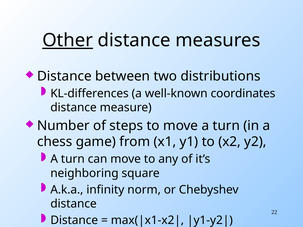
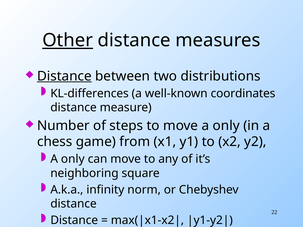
Distance at (64, 76) underline: none -> present
move a turn: turn -> only
turn at (73, 159): turn -> only
